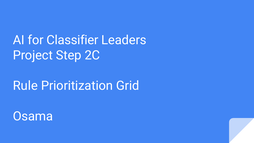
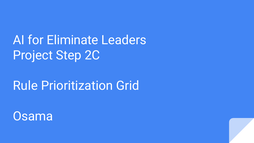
Classifier: Classifier -> Eliminate
